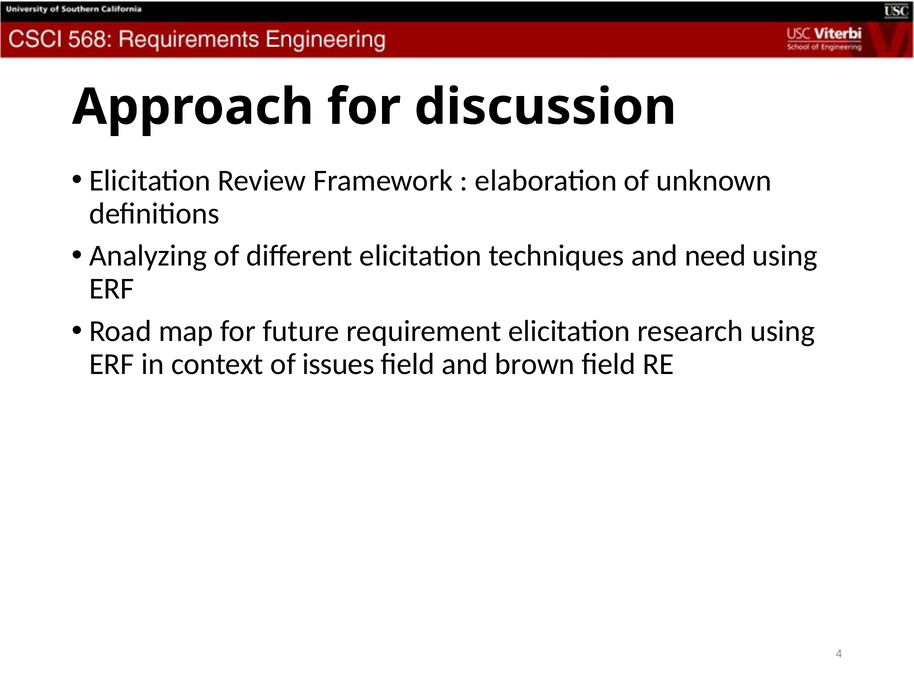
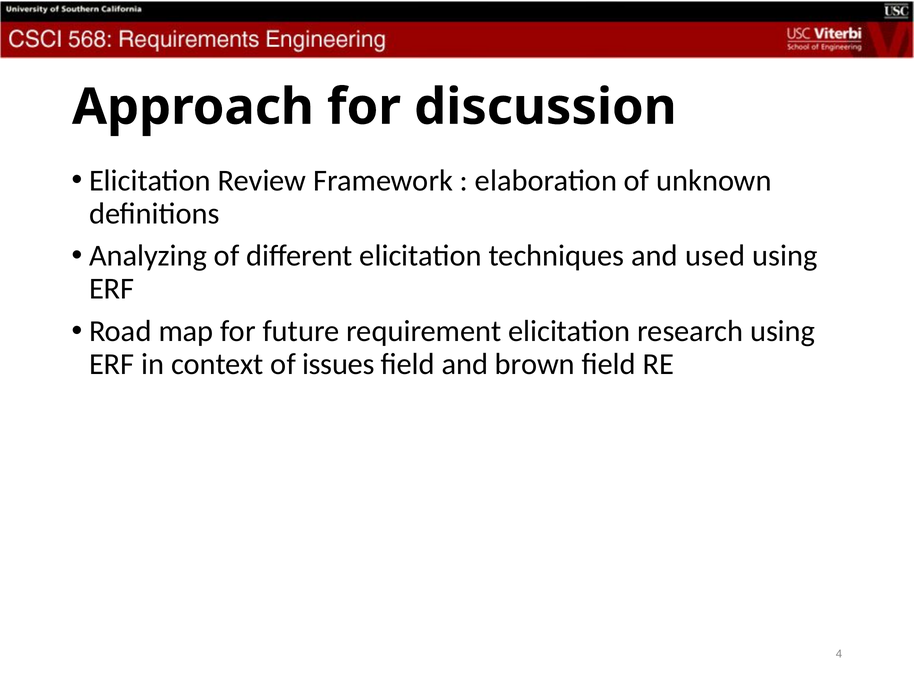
need: need -> used
